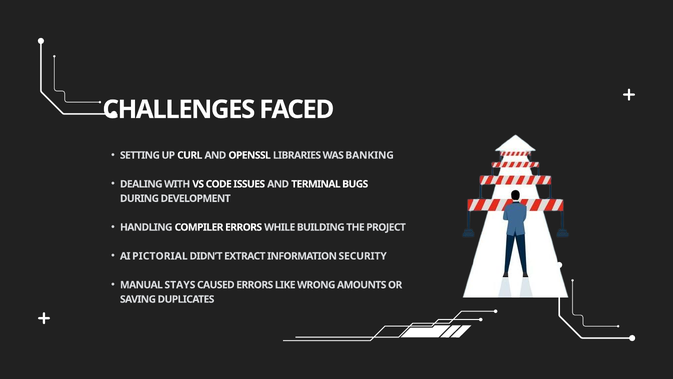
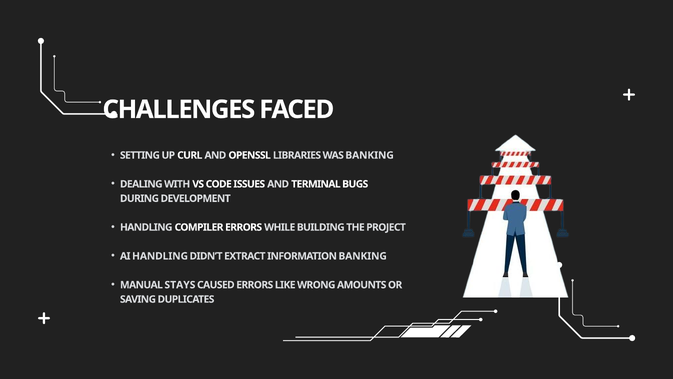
AI PICTORIAL: PICTORIAL -> HANDLING
INFORMATION SECURITY: SECURITY -> BANKING
